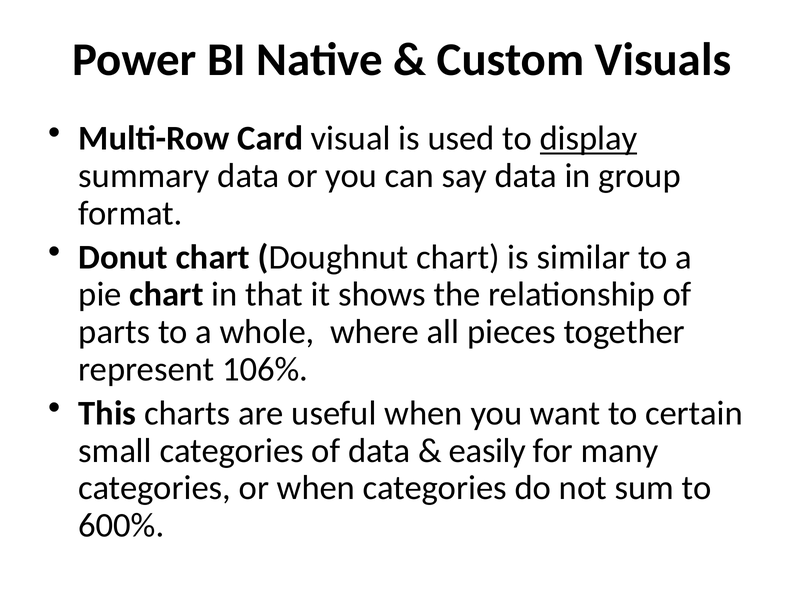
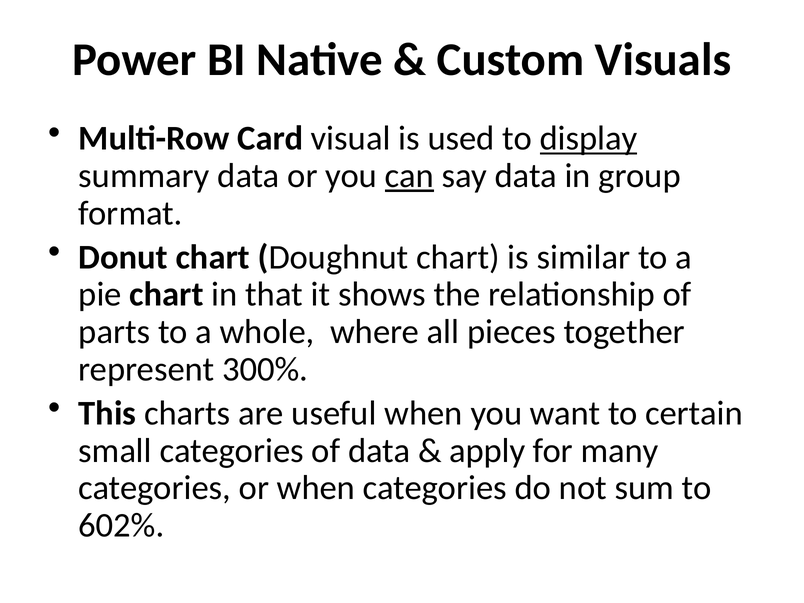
can underline: none -> present
106%: 106% -> 300%
easily: easily -> apply
600%: 600% -> 602%
